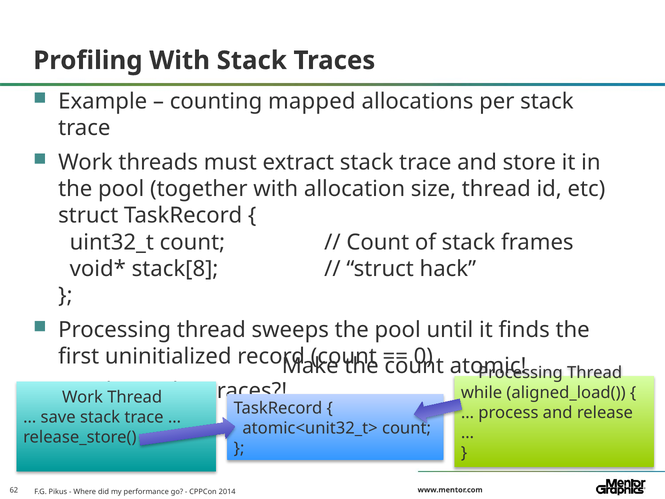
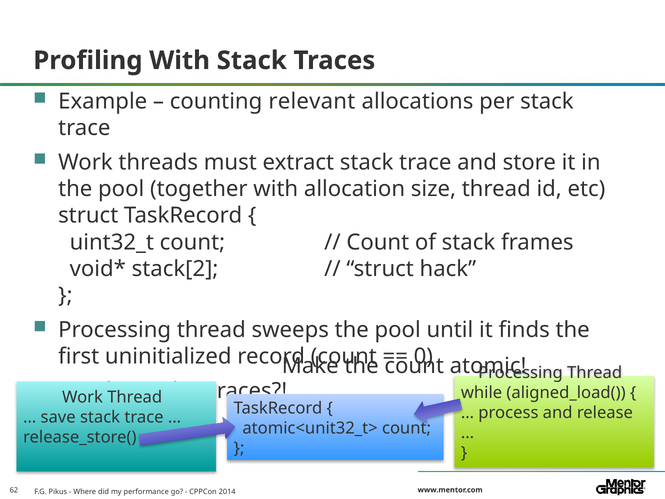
mapped: mapped -> relevant
stack[8: stack[8 -> stack[2
